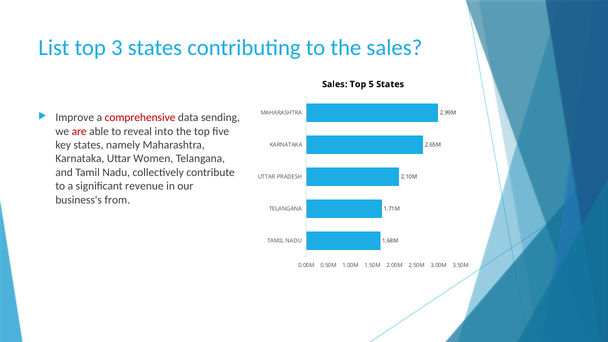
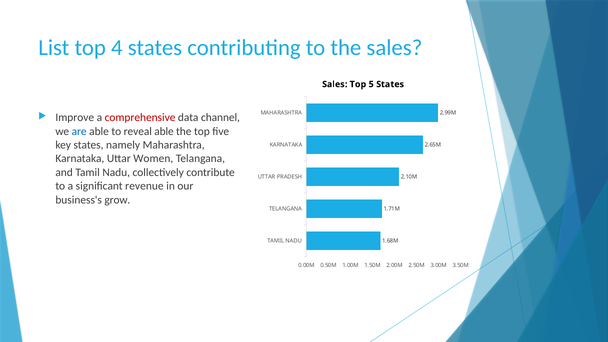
3: 3 -> 4
sending: sending -> channel
are colour: red -> blue
reveal into: into -> able
from: from -> grow
